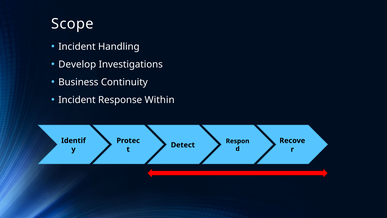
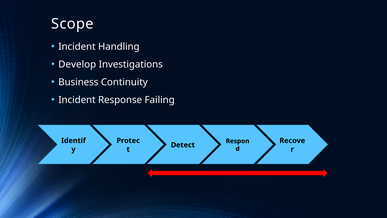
Within: Within -> Failing
